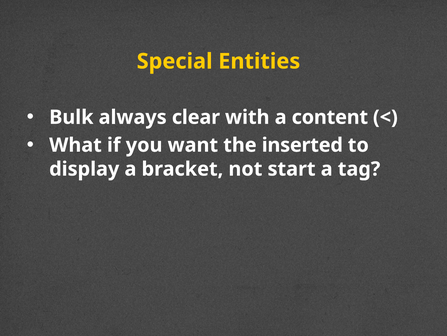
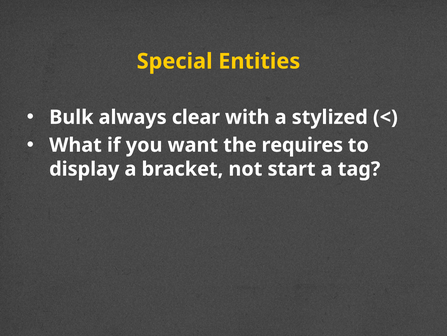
content: content -> stylized
inserted: inserted -> requires
